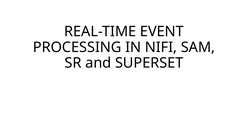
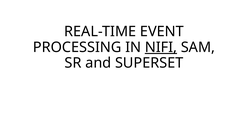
NIFI underline: none -> present
